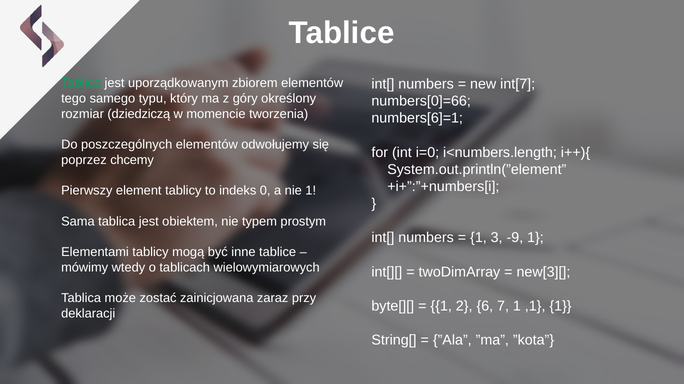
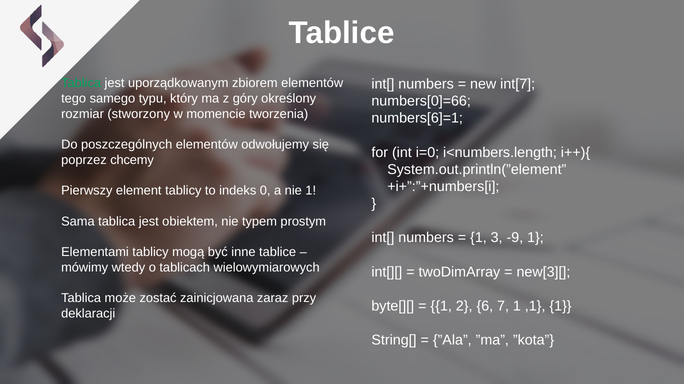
dziedziczą: dziedziczą -> stworzony
